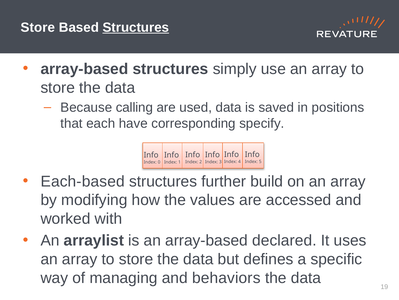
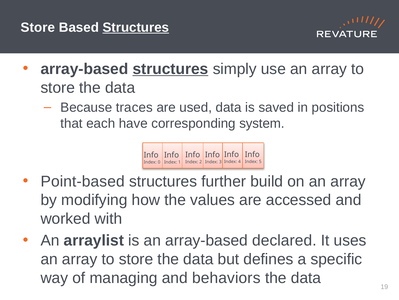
structures at (170, 69) underline: none -> present
calling: calling -> traces
specify: specify -> system
Each-based: Each-based -> Point-based
